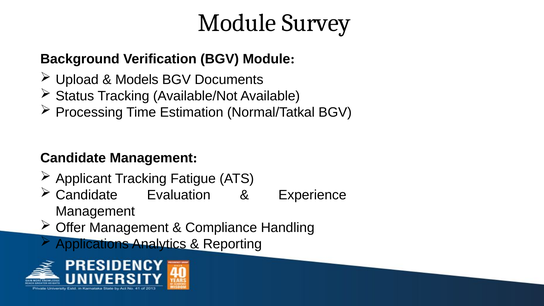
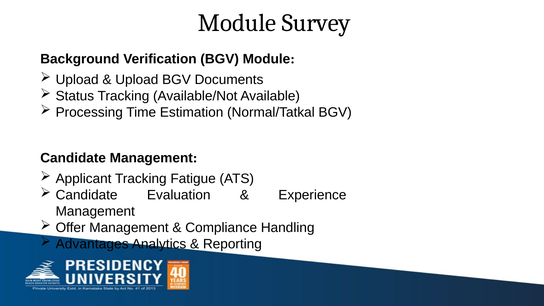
Models at (137, 80): Models -> Upload
Applications: Applications -> Advantages
